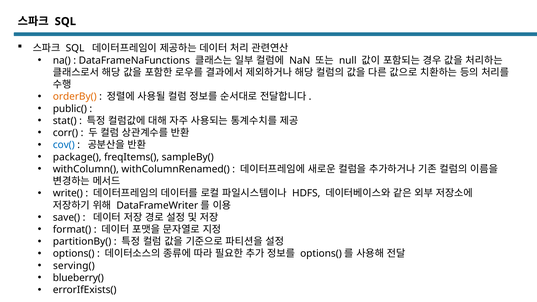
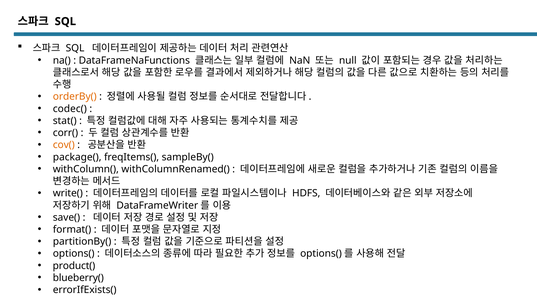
public(: public( -> codec(
cov( colour: blue -> orange
serving(: serving( -> product(
